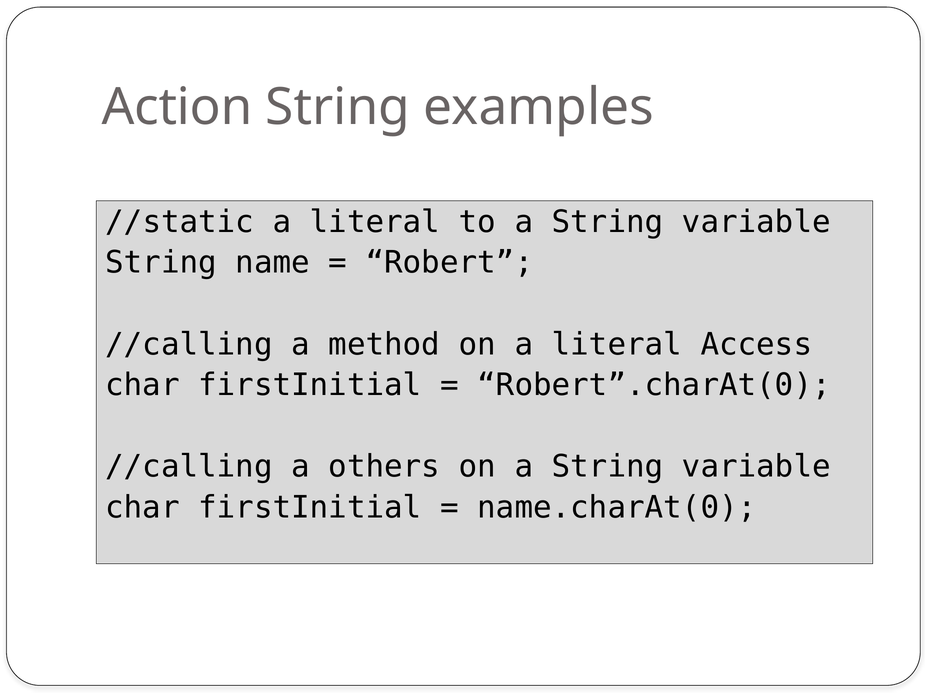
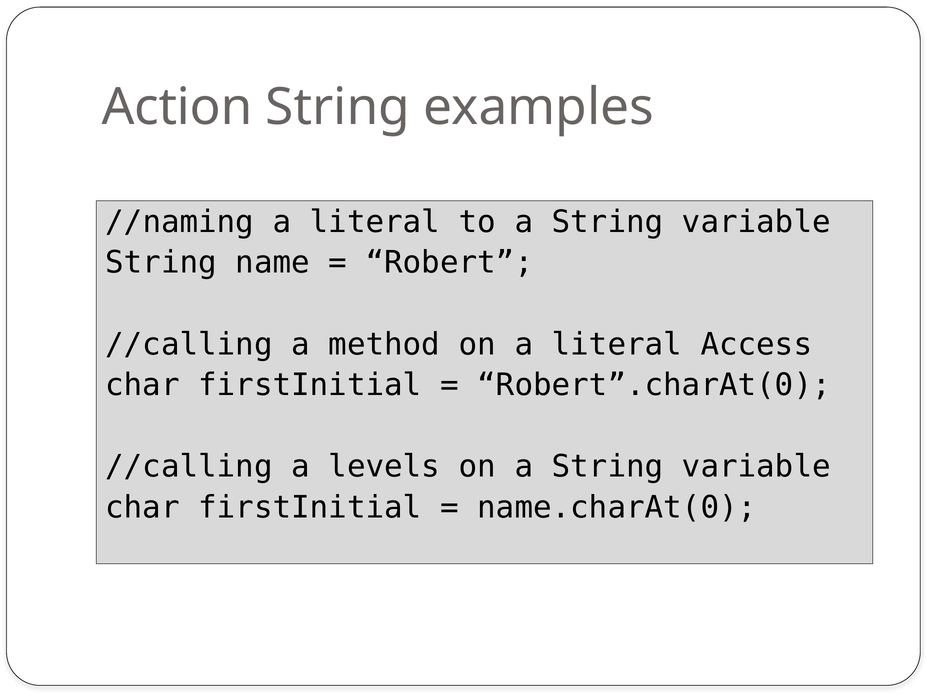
//static: //static -> //naming
others: others -> levels
